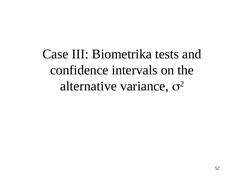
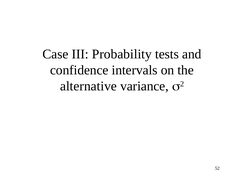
Biometrika: Biometrika -> Probability
